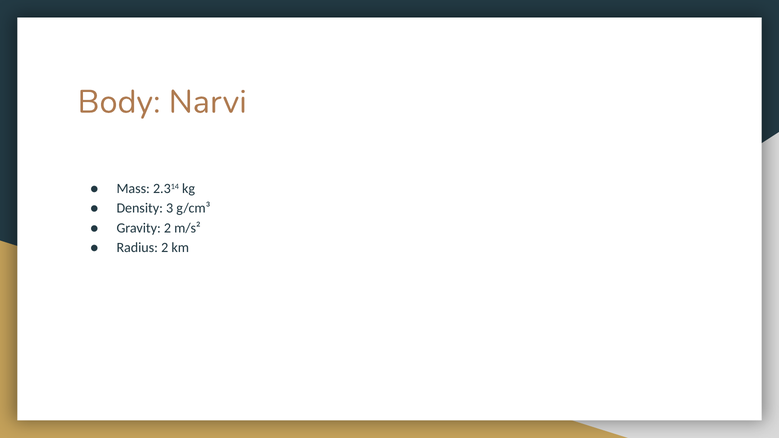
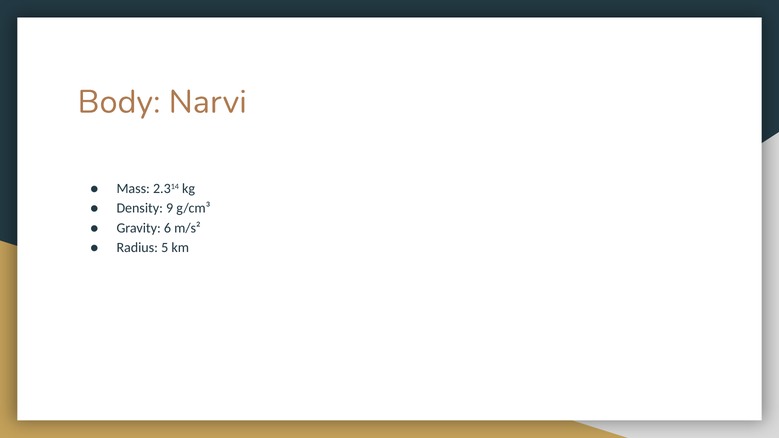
3: 3 -> 9
Gravity 2: 2 -> 6
Radius 2: 2 -> 5
